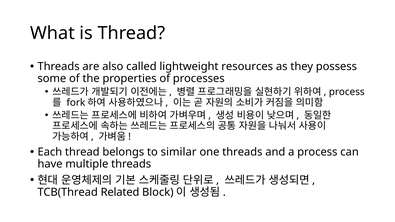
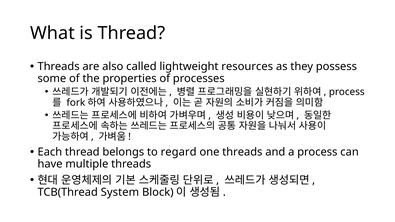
similar: similar -> regard
Related: Related -> System
